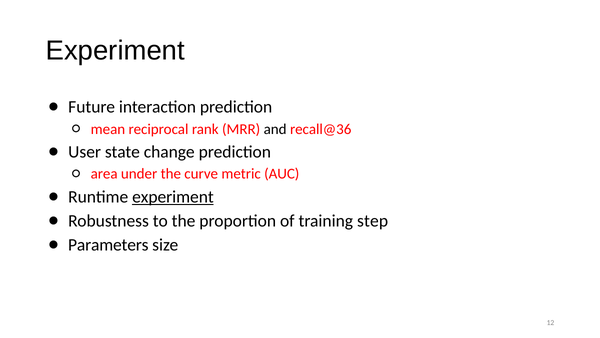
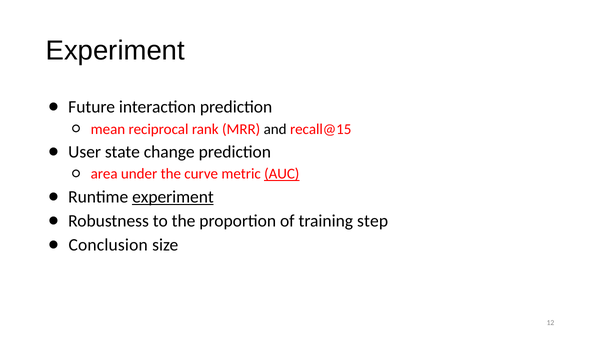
recall@36: recall@36 -> recall@15
AUC underline: none -> present
Parameters: Parameters -> Conclusion
